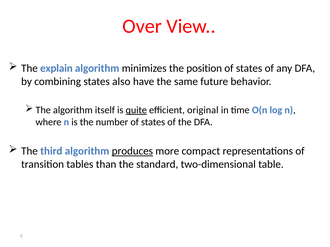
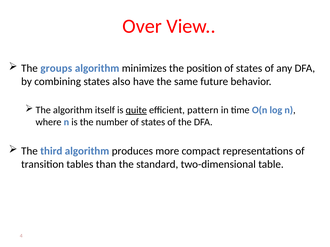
explain: explain -> groups
original: original -> pattern
produces underline: present -> none
